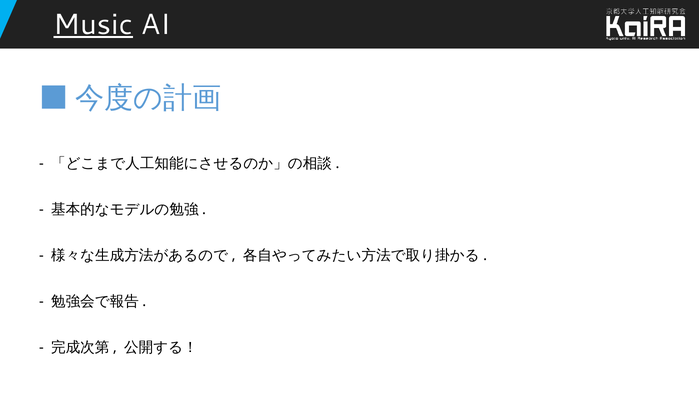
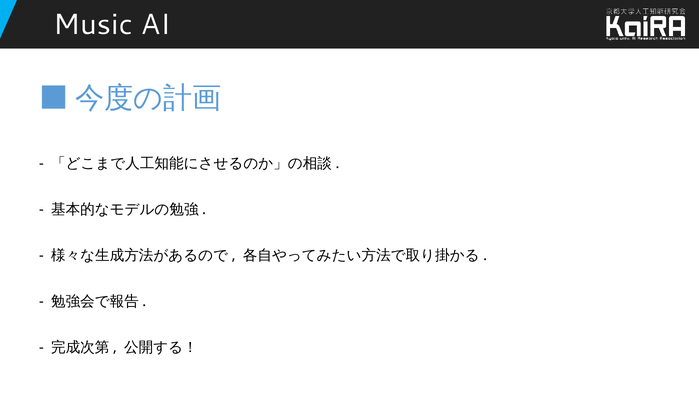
Music underline: present -> none
